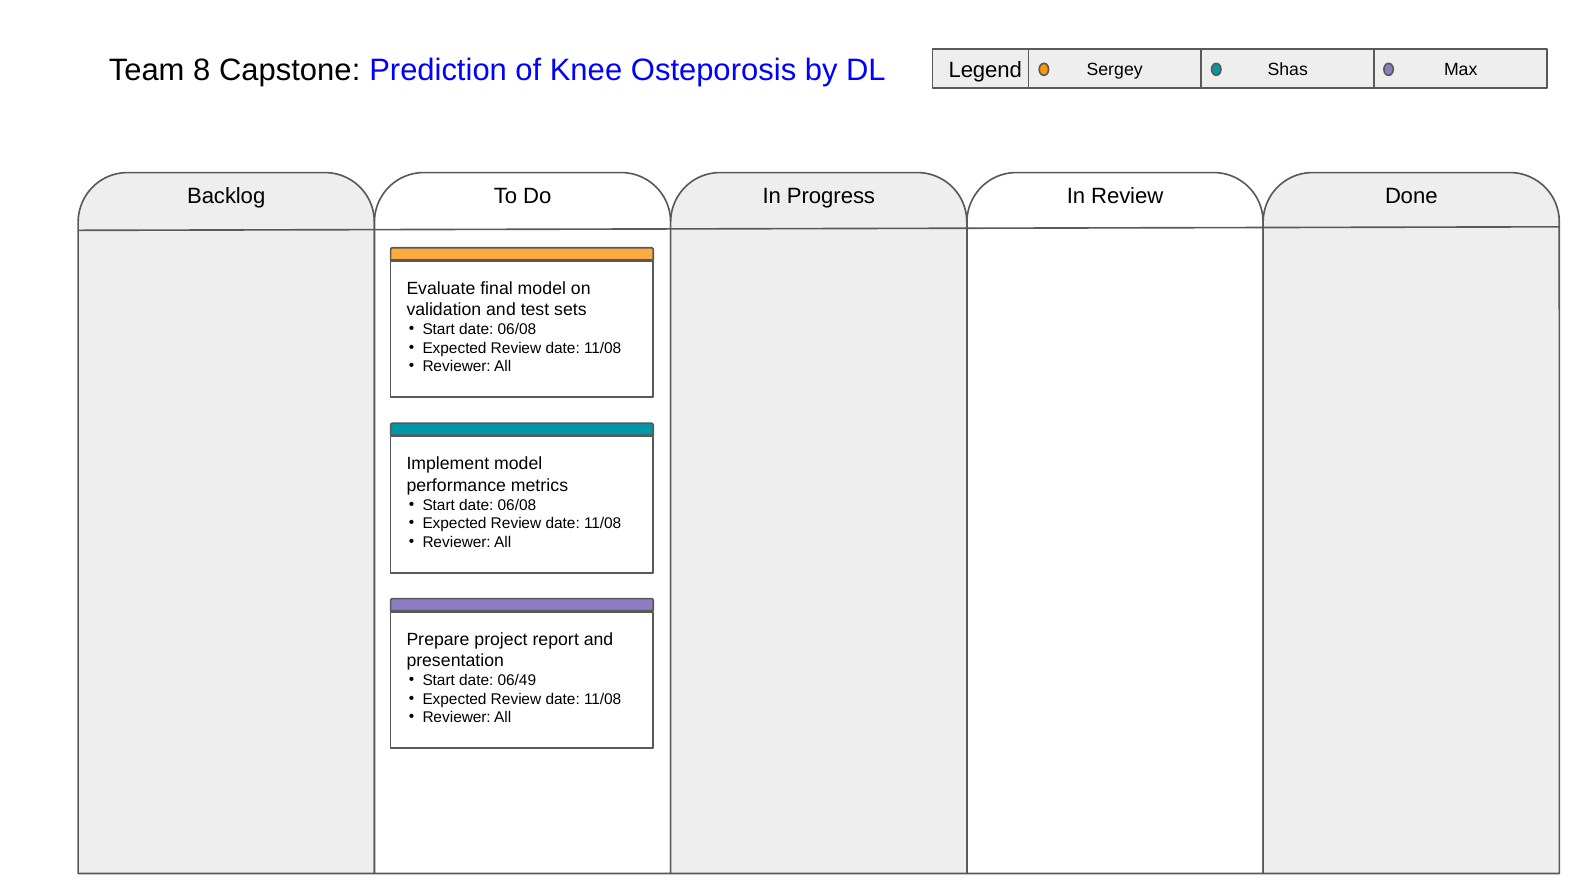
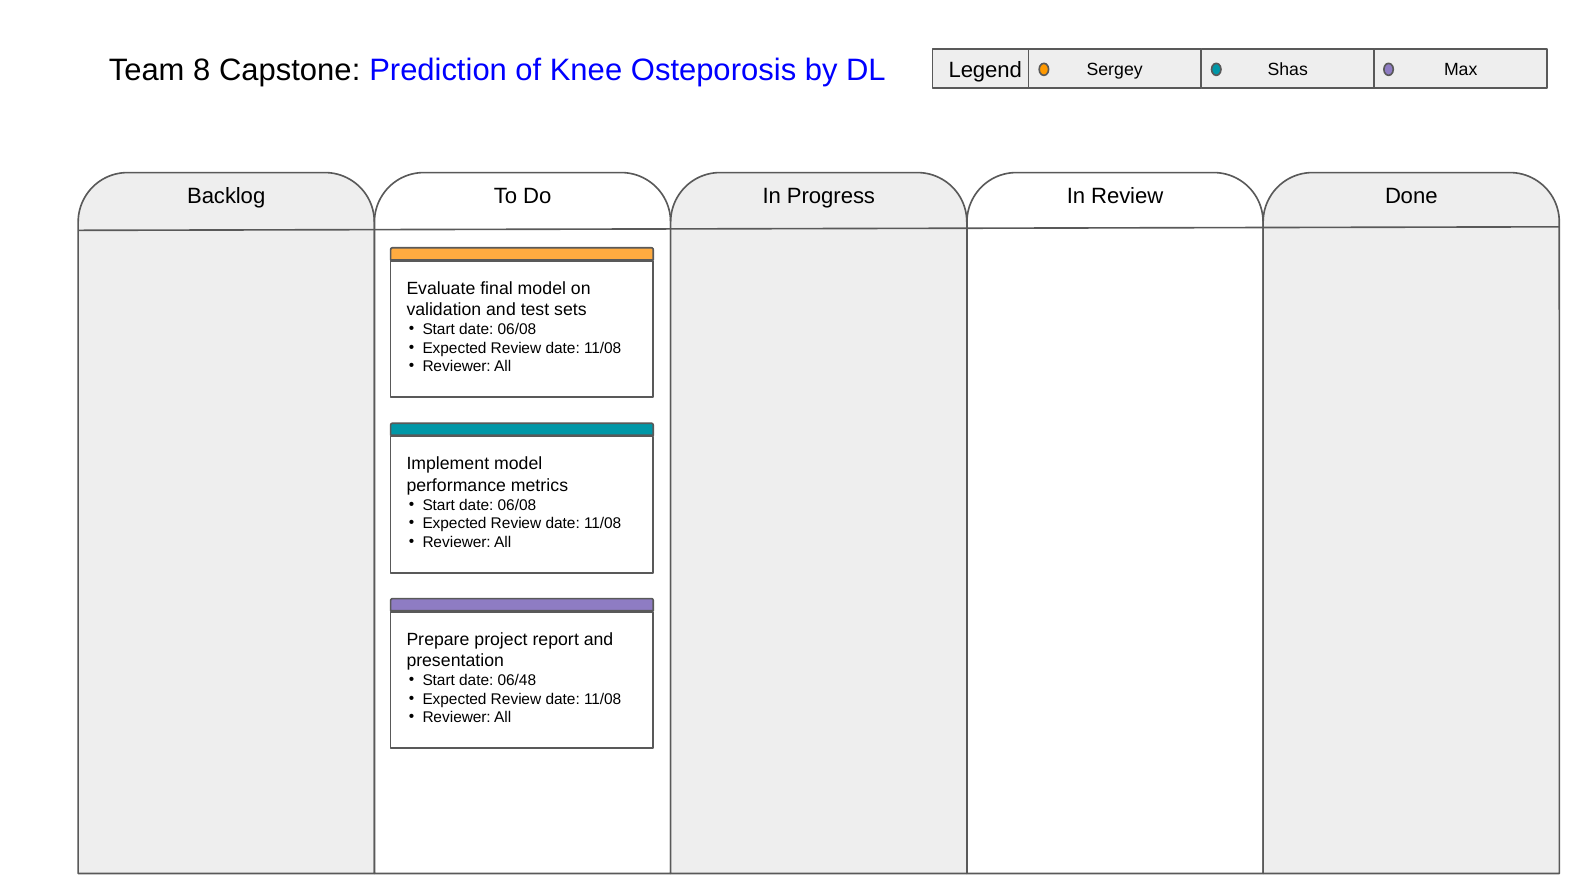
06/49: 06/49 -> 06/48
